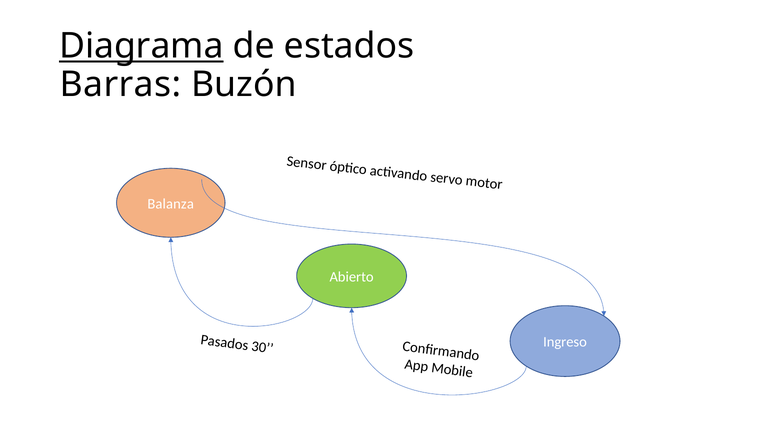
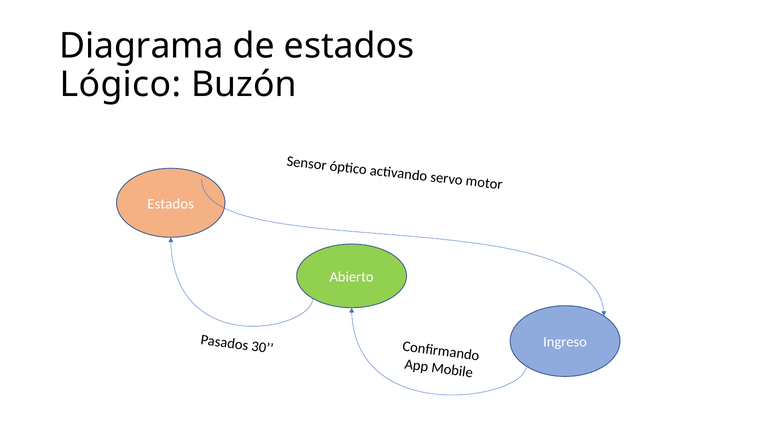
Diagrama underline: present -> none
Barras: Barras -> Lógico
Balanza at (171, 204): Balanza -> Estados
